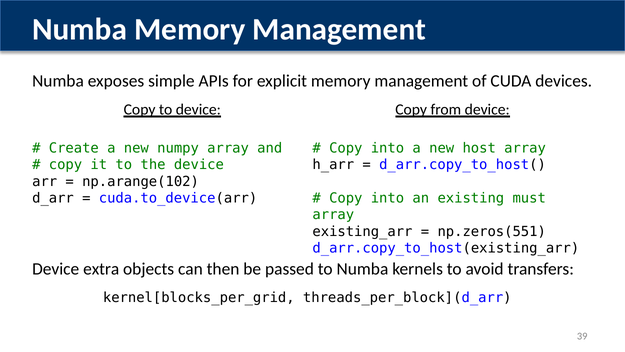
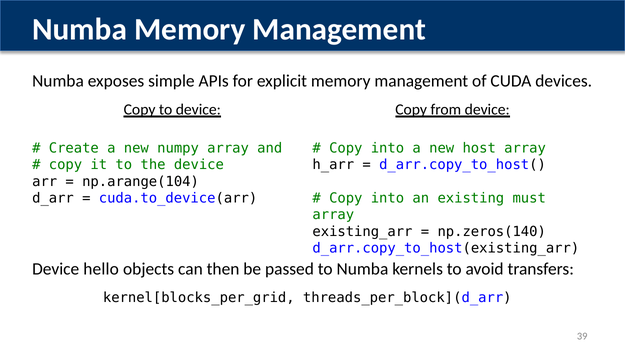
np.arange(102: np.arange(102 -> np.arange(104
np.zeros(551: np.zeros(551 -> np.zeros(140
extra: extra -> hello
